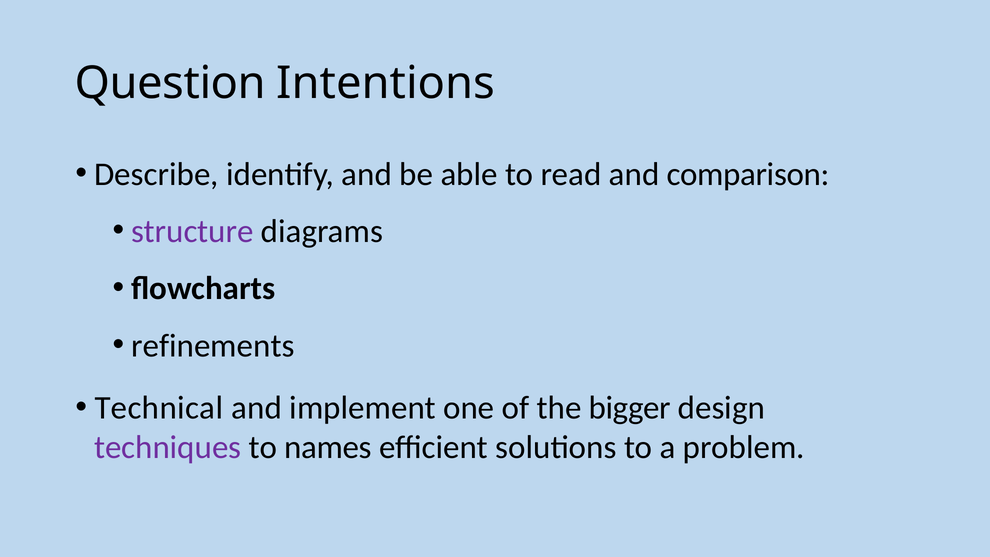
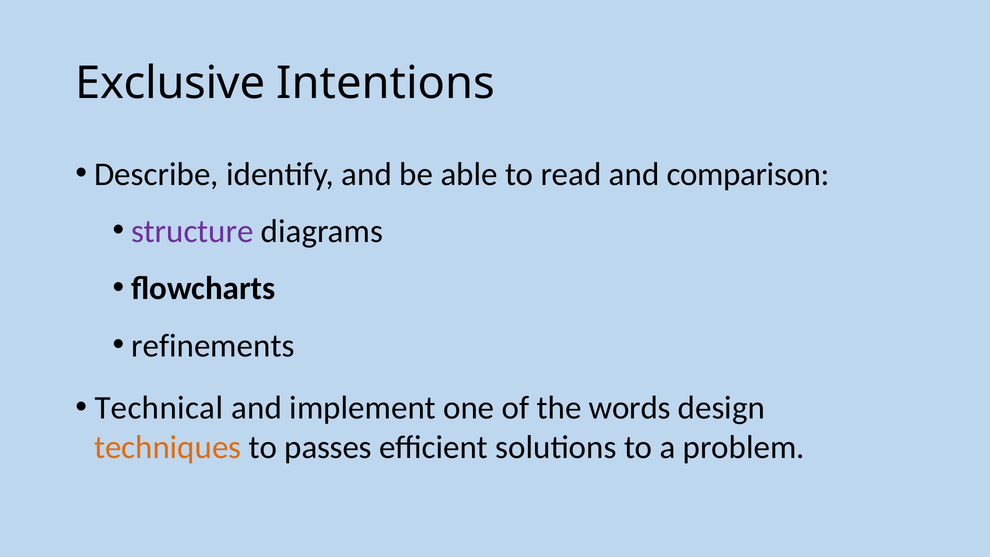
Question: Question -> Exclusive
bigger: bigger -> words
techniques colour: purple -> orange
names: names -> passes
